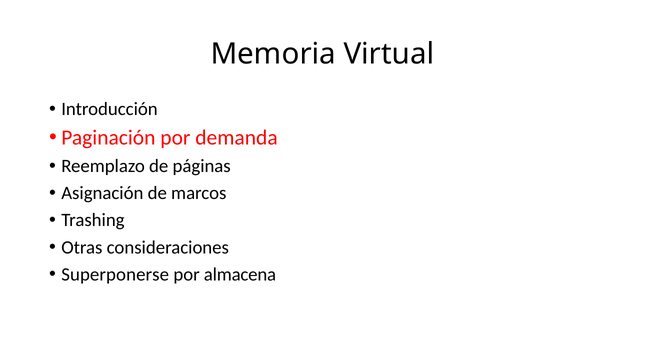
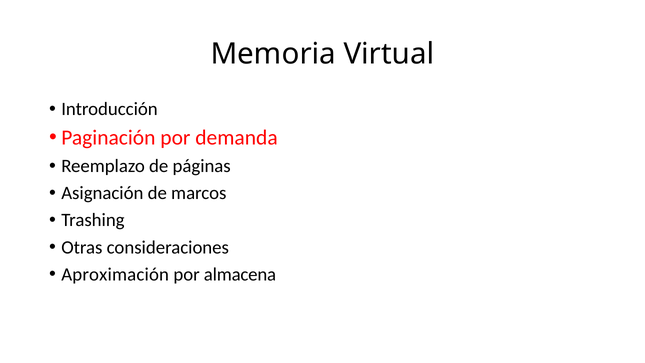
Superponerse: Superponerse -> Aproximación
